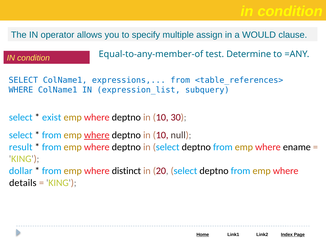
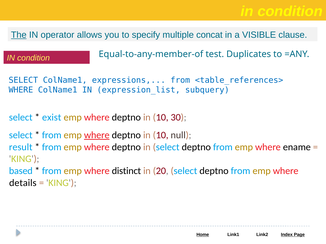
The underline: none -> present
assign: assign -> concat
WOULD: WOULD -> VISIBLE
Determine: Determine -> Duplicates
dollar: dollar -> based
